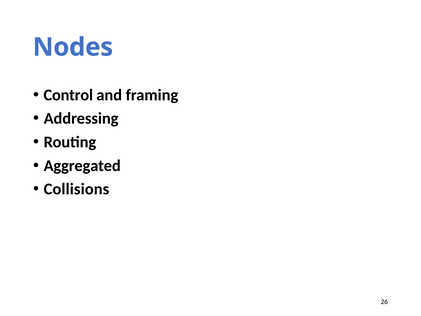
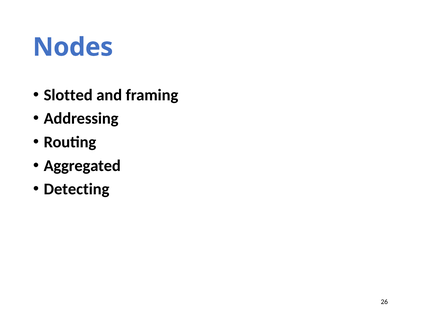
Control: Control -> Slotted
Collisions: Collisions -> Detecting
